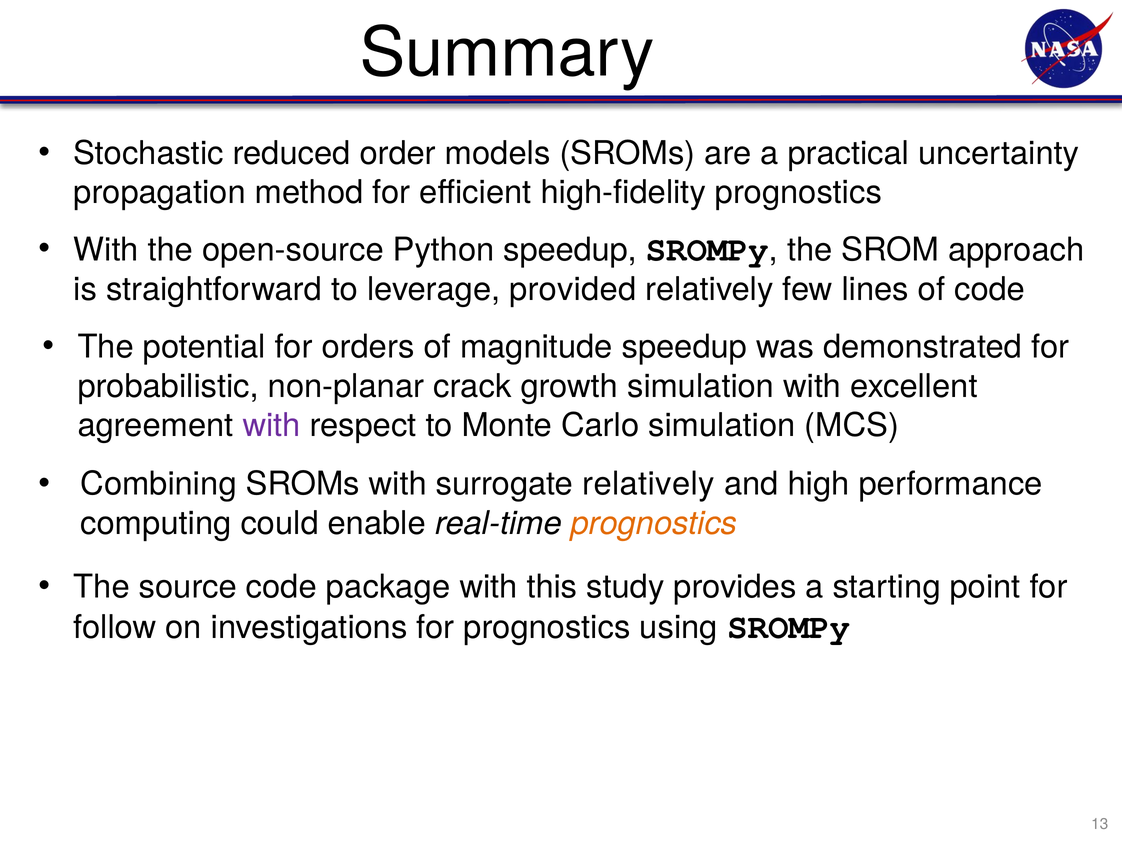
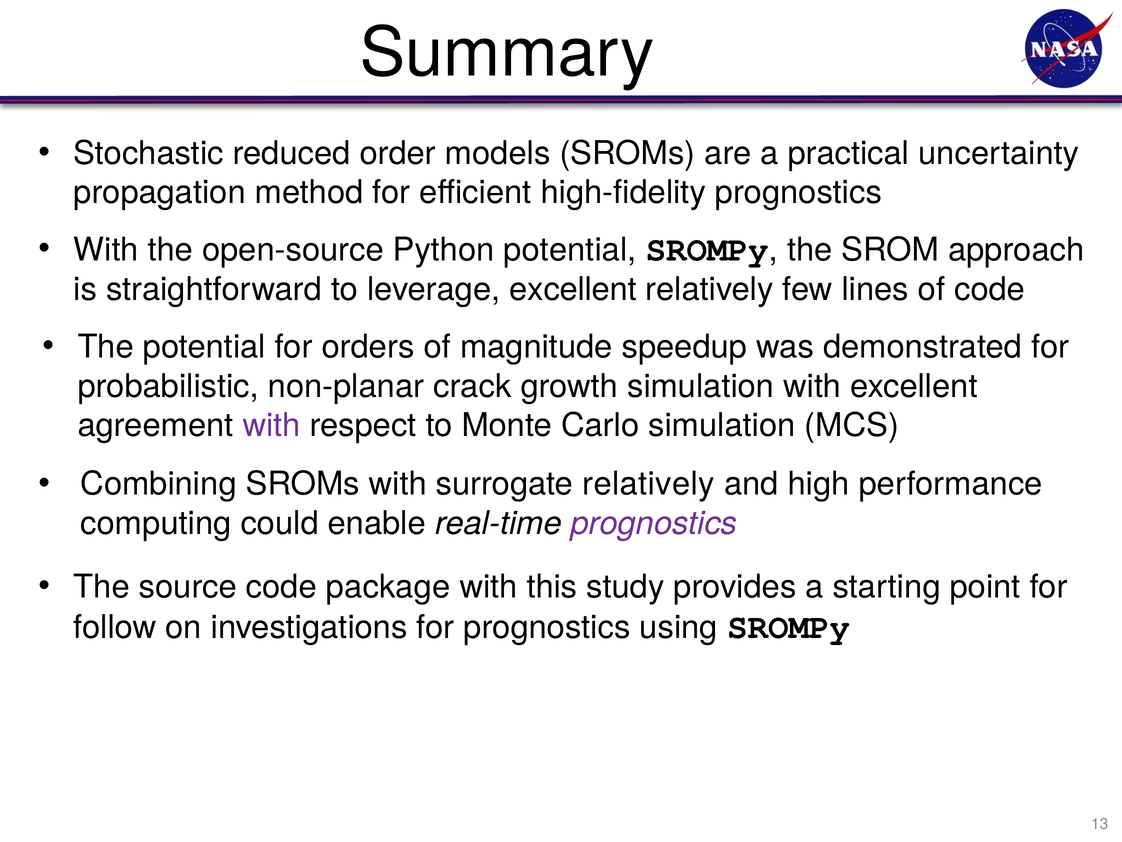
Python speedup: speedup -> potential
leverage provided: provided -> excellent
prognostics at (654, 523) colour: orange -> purple
